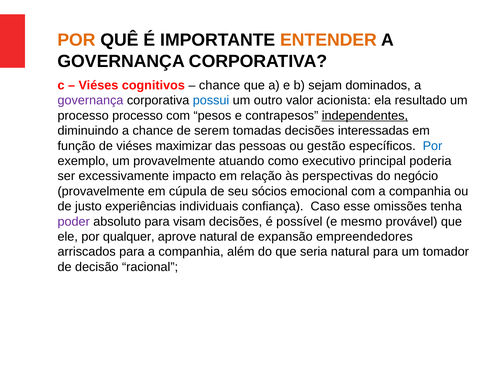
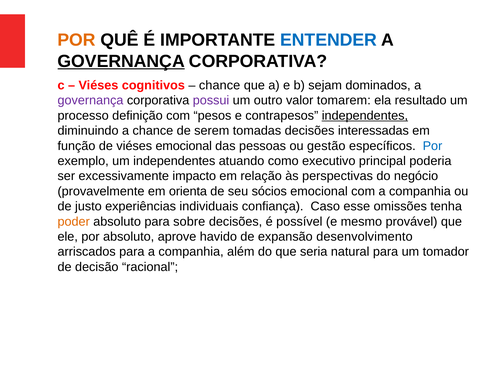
ENTENDER colour: orange -> blue
GOVERNANÇA at (121, 61) underline: none -> present
possui colour: blue -> purple
acionista: acionista -> tomarem
processo processo: processo -> definição
viéses maximizar: maximizar -> emocional
um provavelmente: provavelmente -> independentes
cúpula: cúpula -> orienta
poder colour: purple -> orange
visam: visam -> sobre
por qualquer: qualquer -> absoluto
aprove natural: natural -> havido
empreendedores: empreendedores -> desenvolvimento
